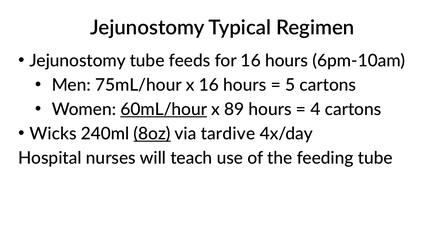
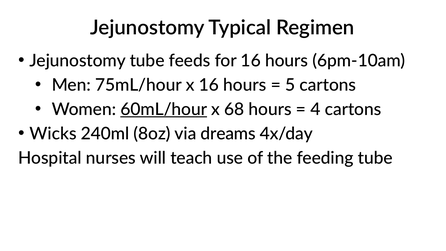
89: 89 -> 68
8oz underline: present -> none
tardive: tardive -> dreams
